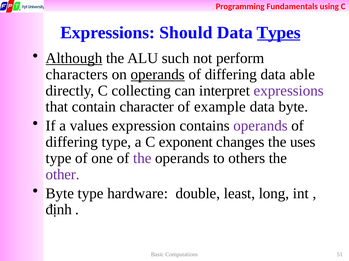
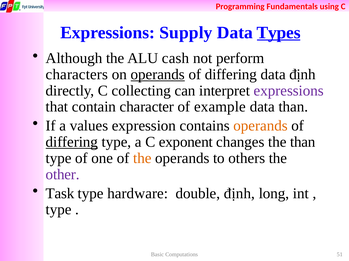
Should: Should -> Supply
Although underline: present -> none
such: such -> cash
data able: able -> định
data byte: byte -> than
operands at (261, 126) colour: purple -> orange
differing at (72, 142) underline: none -> present
the uses: uses -> than
the at (142, 159) colour: purple -> orange
Byte at (60, 194): Byte -> Task
double least: least -> định
định at (59, 210): định -> type
